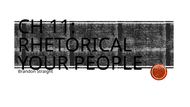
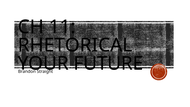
PEOPLE: PEOPLE -> FUTURE
